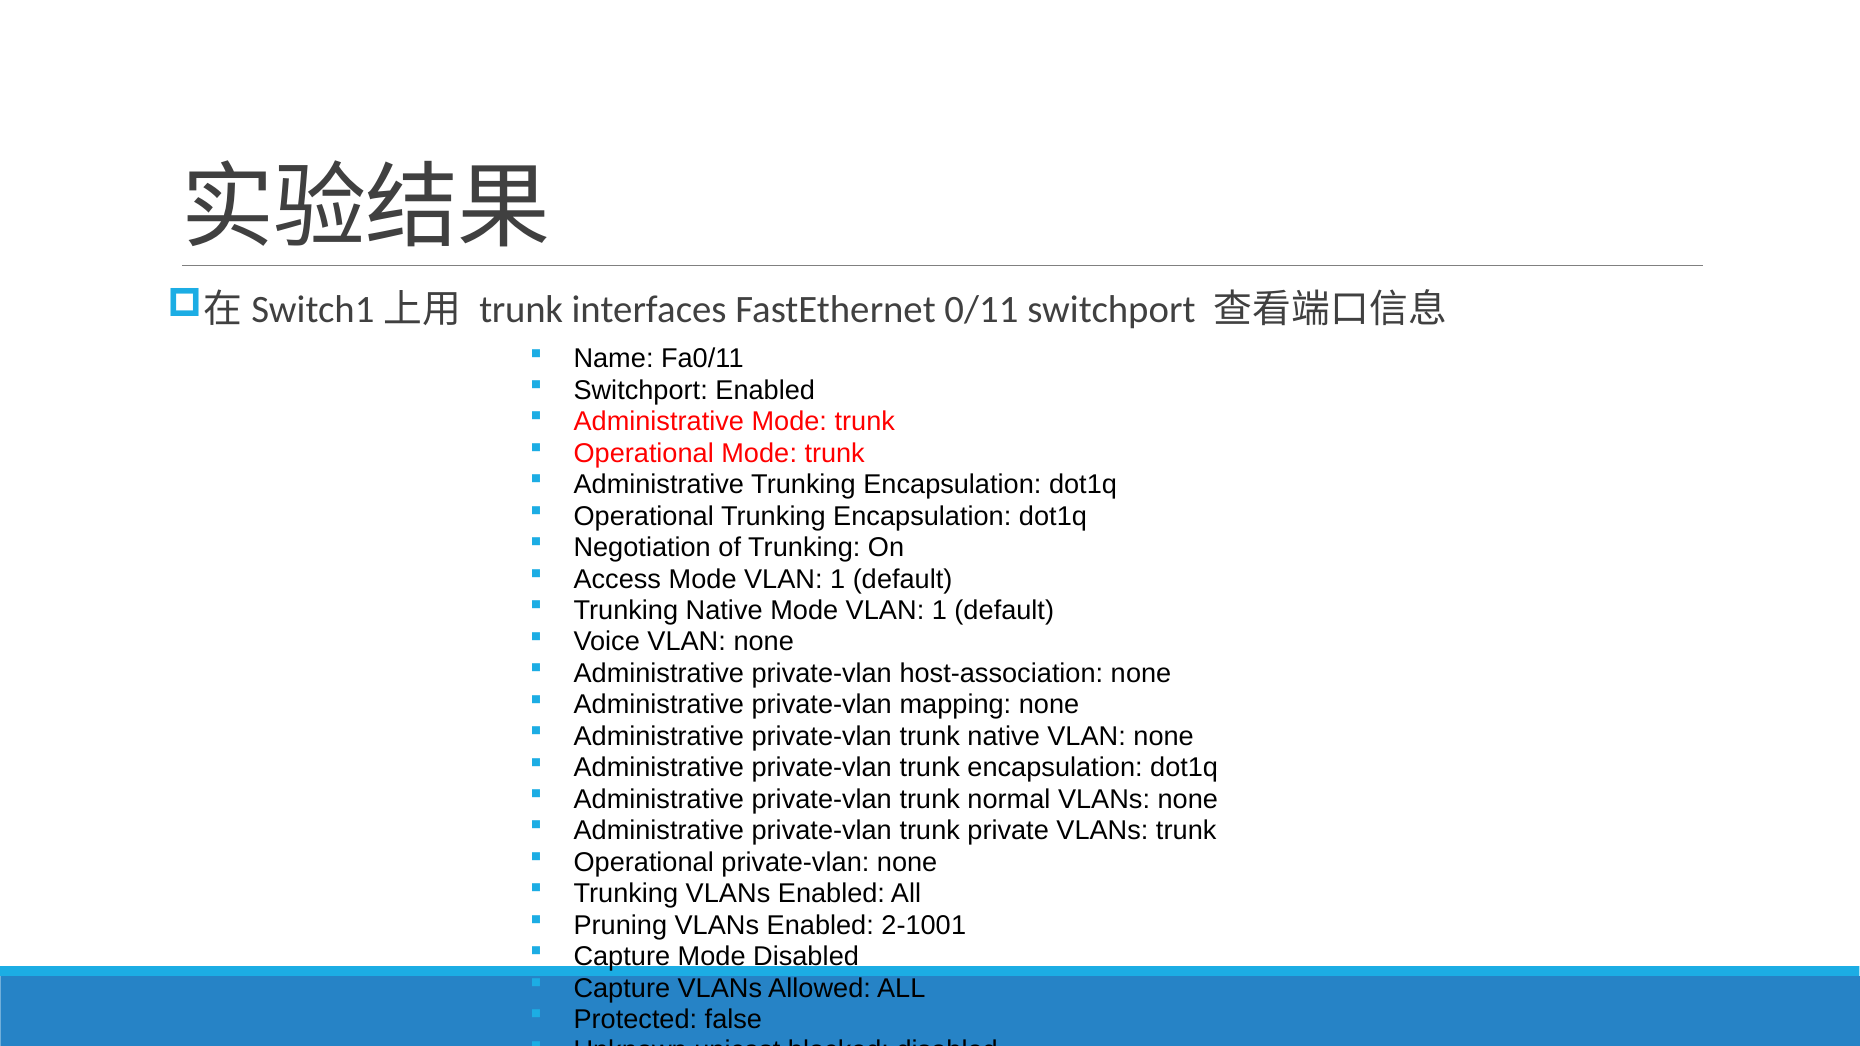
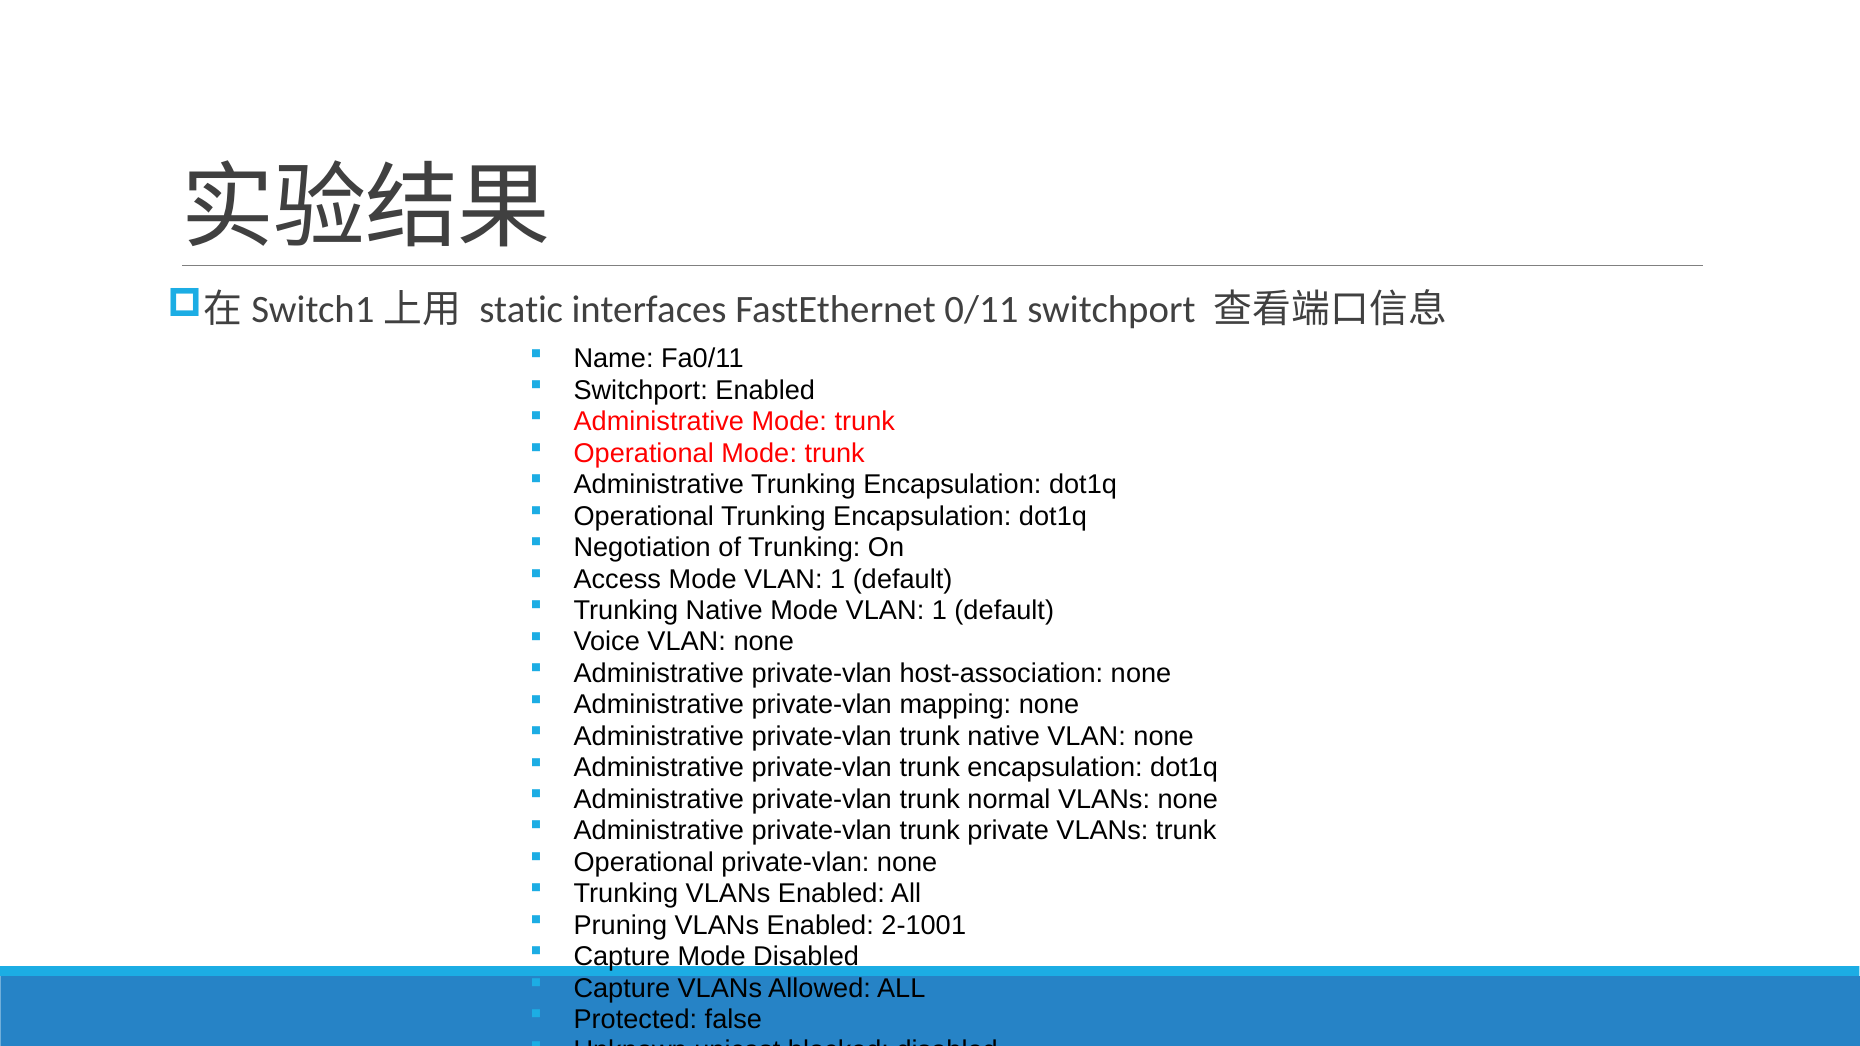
trunk at (521, 309): trunk -> static
